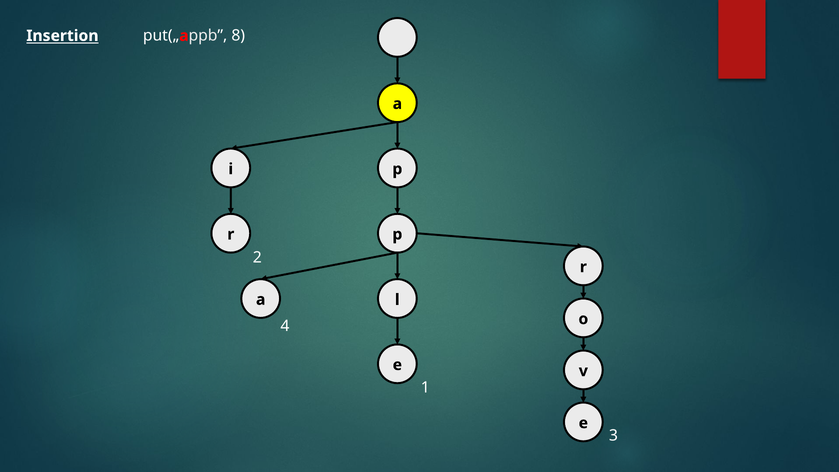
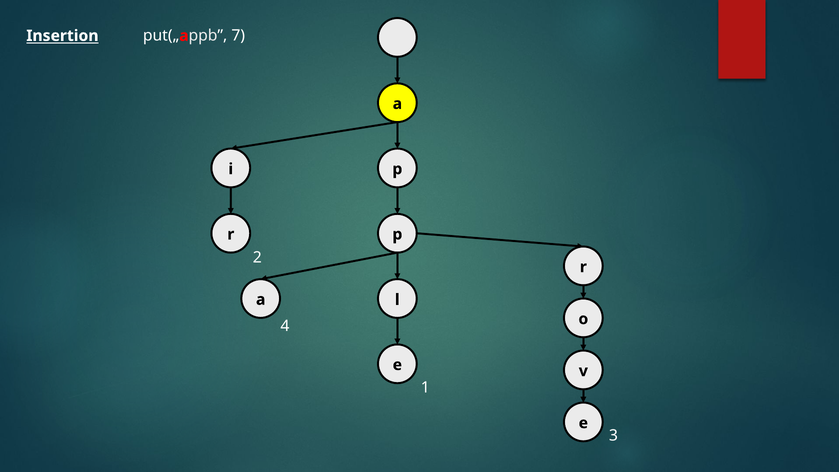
8: 8 -> 7
